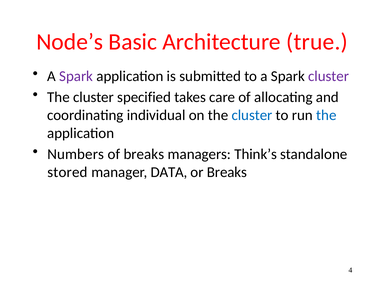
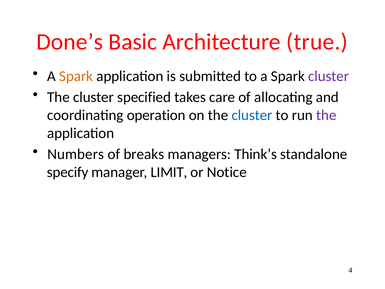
Node’s: Node’s -> Done’s
Spark at (76, 76) colour: purple -> orange
individual: individual -> operation
the at (326, 115) colour: blue -> purple
stored: stored -> specify
DATA: DATA -> LIMIT
or Breaks: Breaks -> Notice
